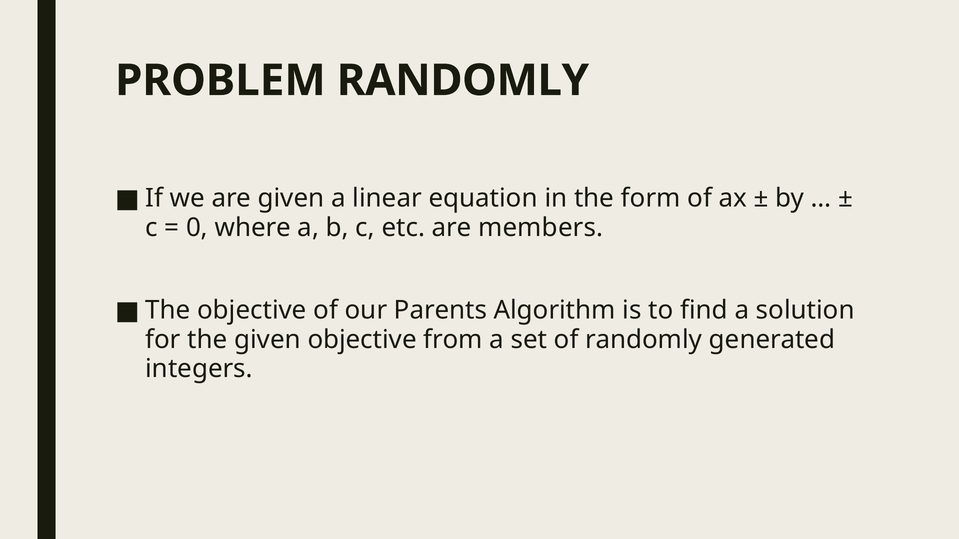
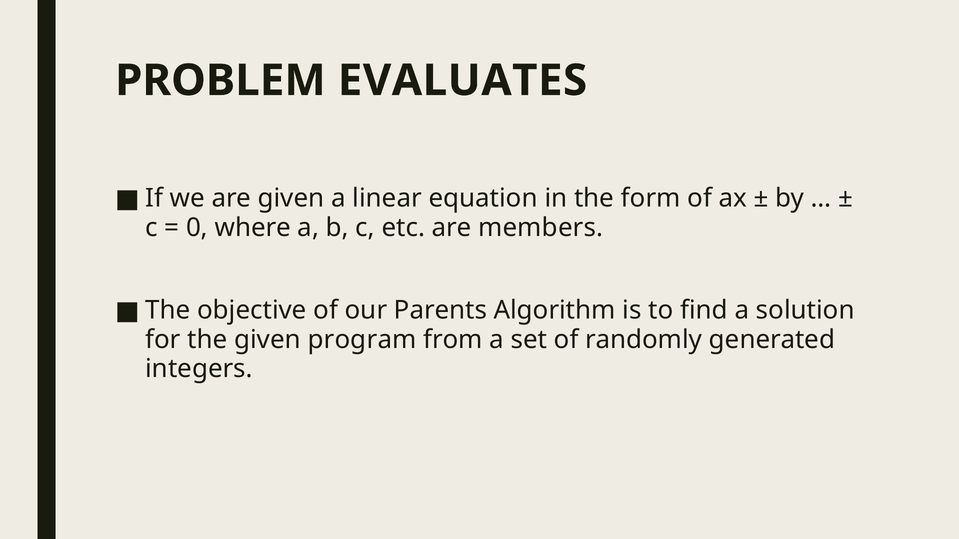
PROBLEM RANDOMLY: RANDOMLY -> EVALUATES
given objective: objective -> program
